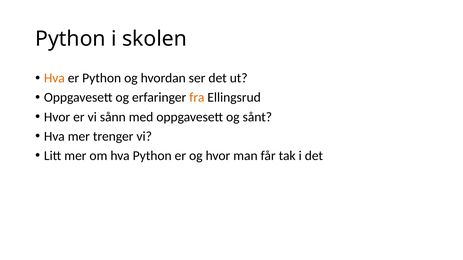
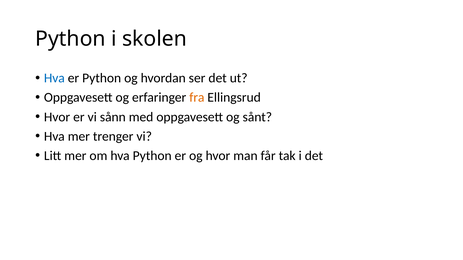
Hva at (54, 78) colour: orange -> blue
